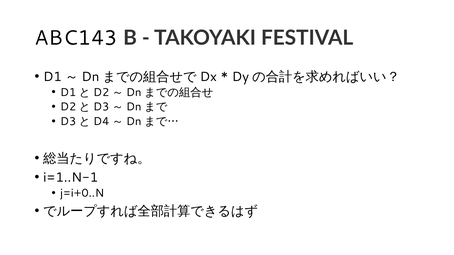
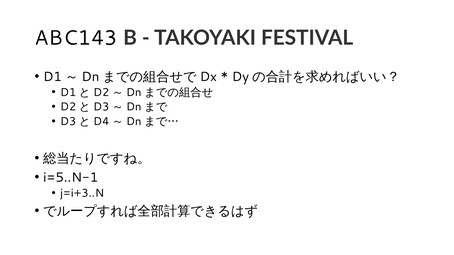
i=1..N-1: i=1..N-1 -> i=5..N-1
j=i+0..N: j=i+0..N -> j=i+3..N
